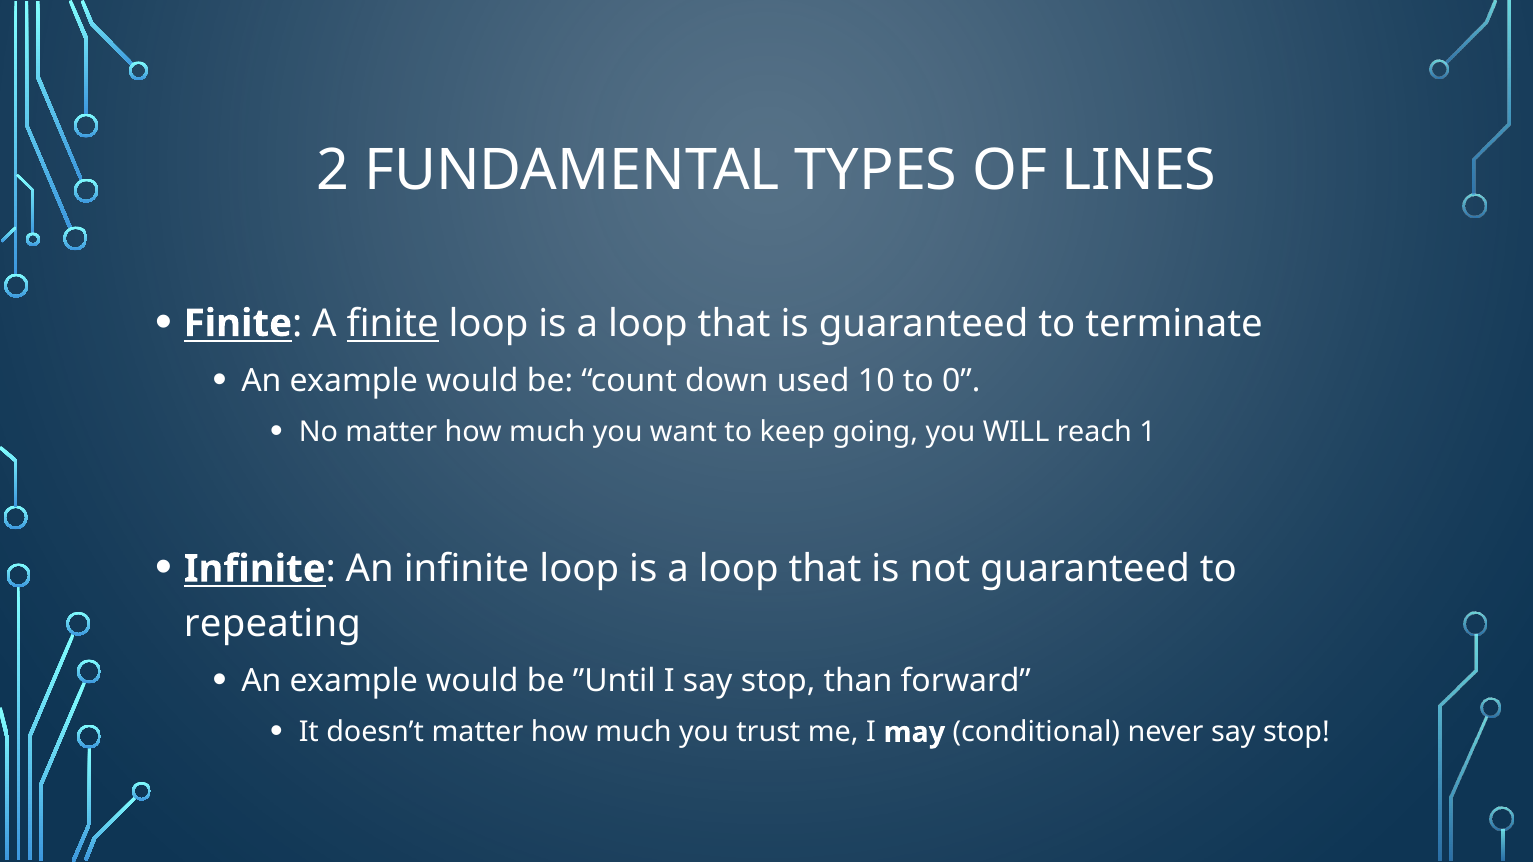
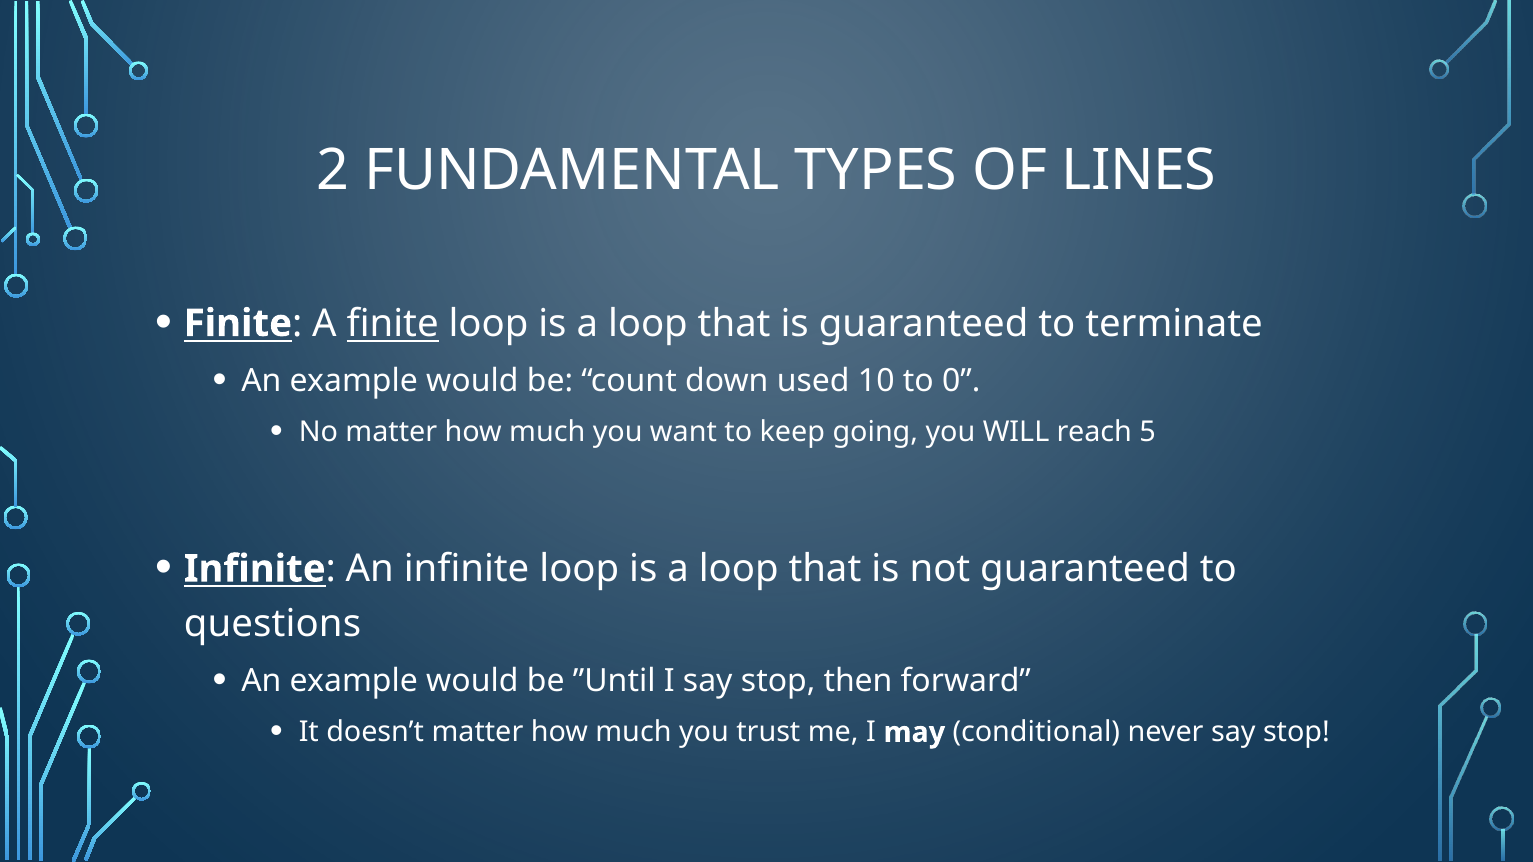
1: 1 -> 5
repeating: repeating -> questions
than: than -> then
